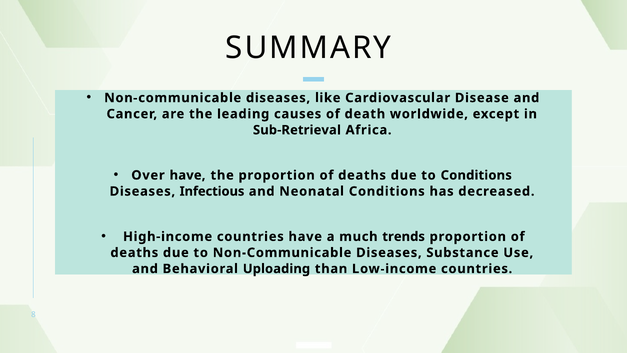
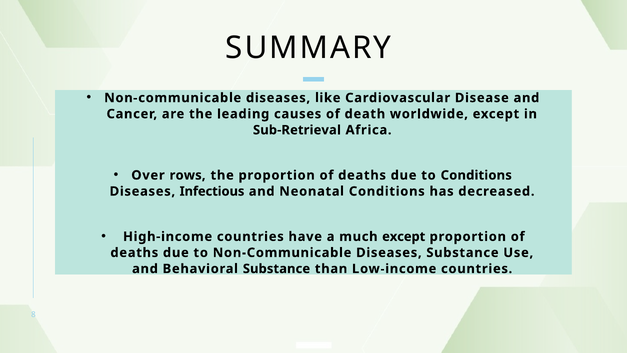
Over have: have -> rows
much trends: trends -> except
Behavioral Uploading: Uploading -> Substance
